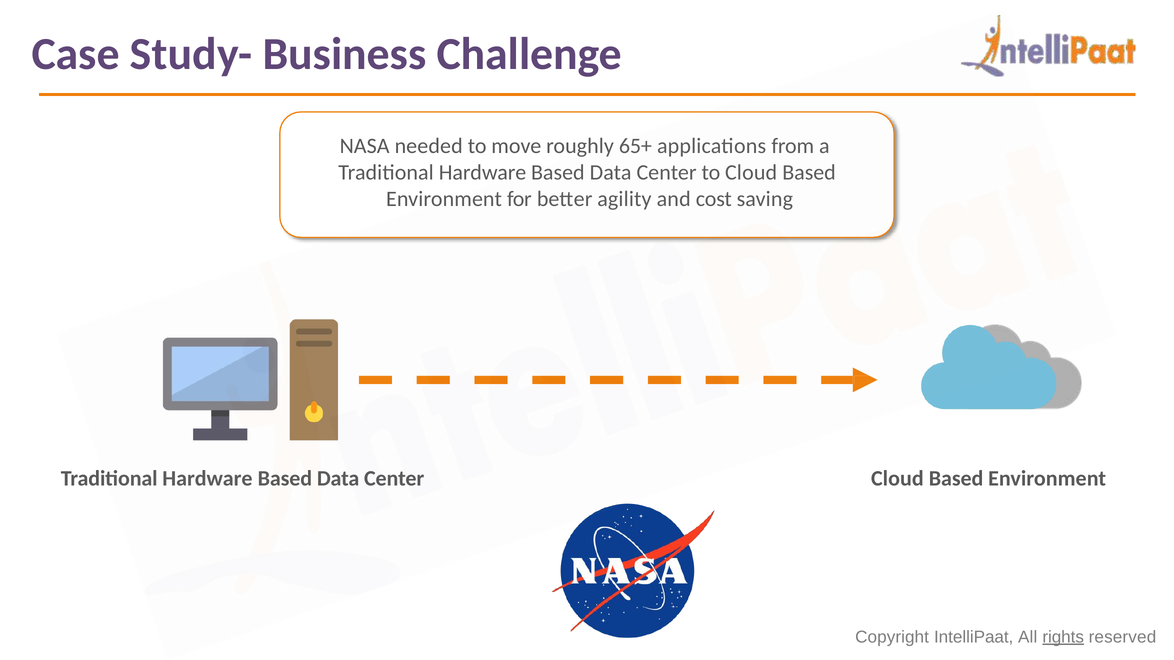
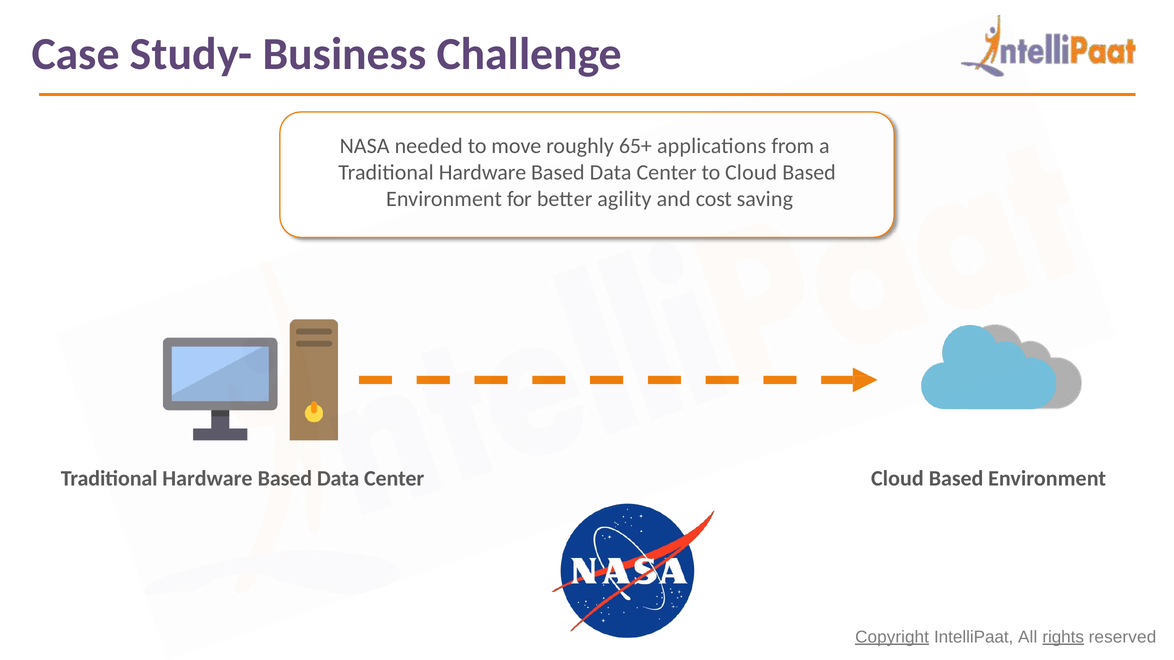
Copyright underline: none -> present
